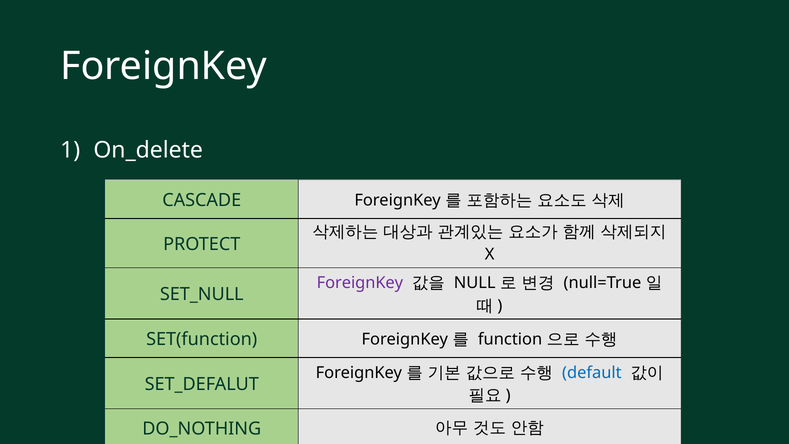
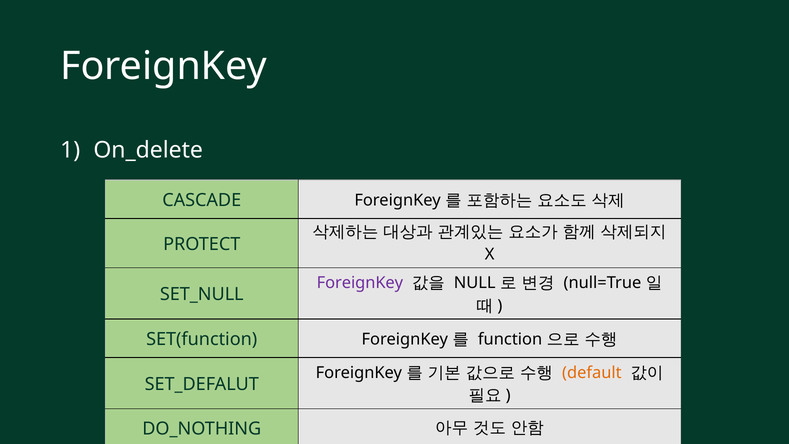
default colour: blue -> orange
